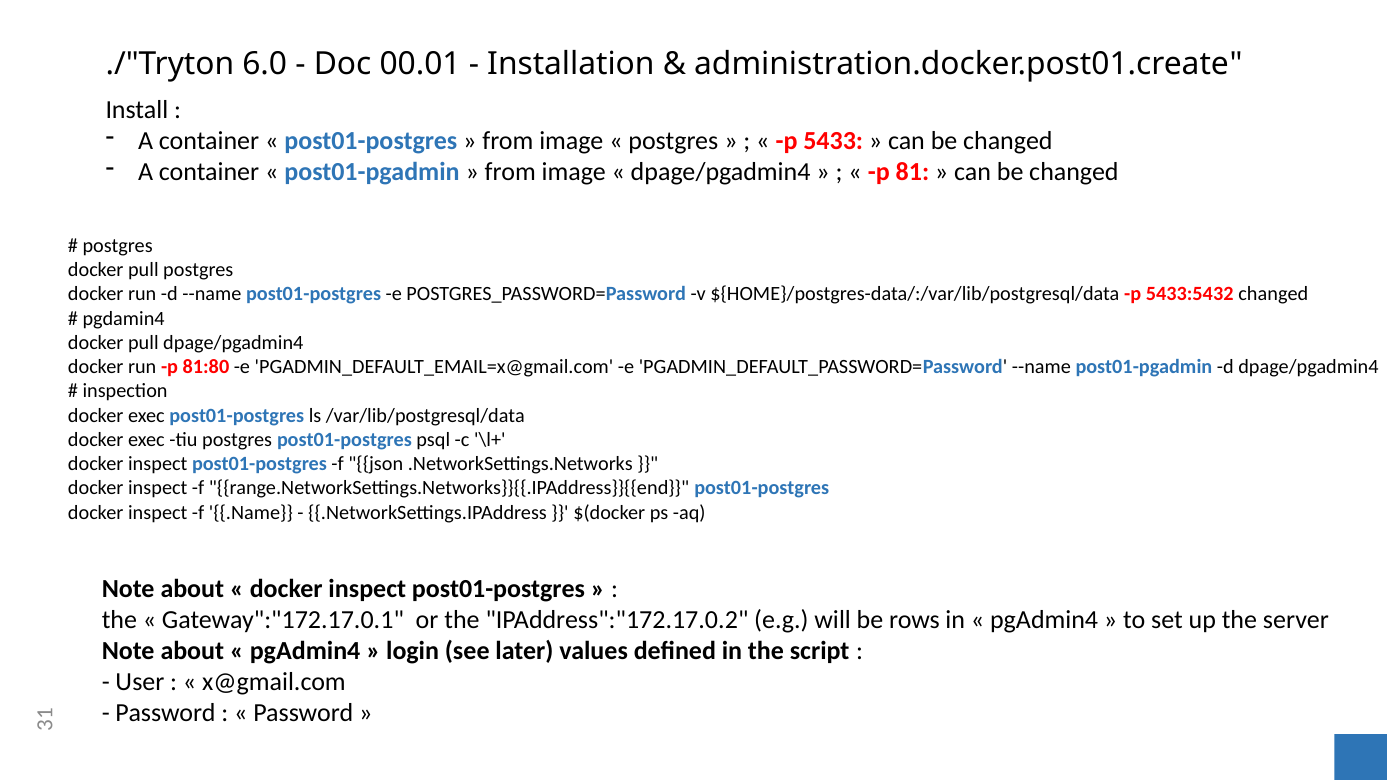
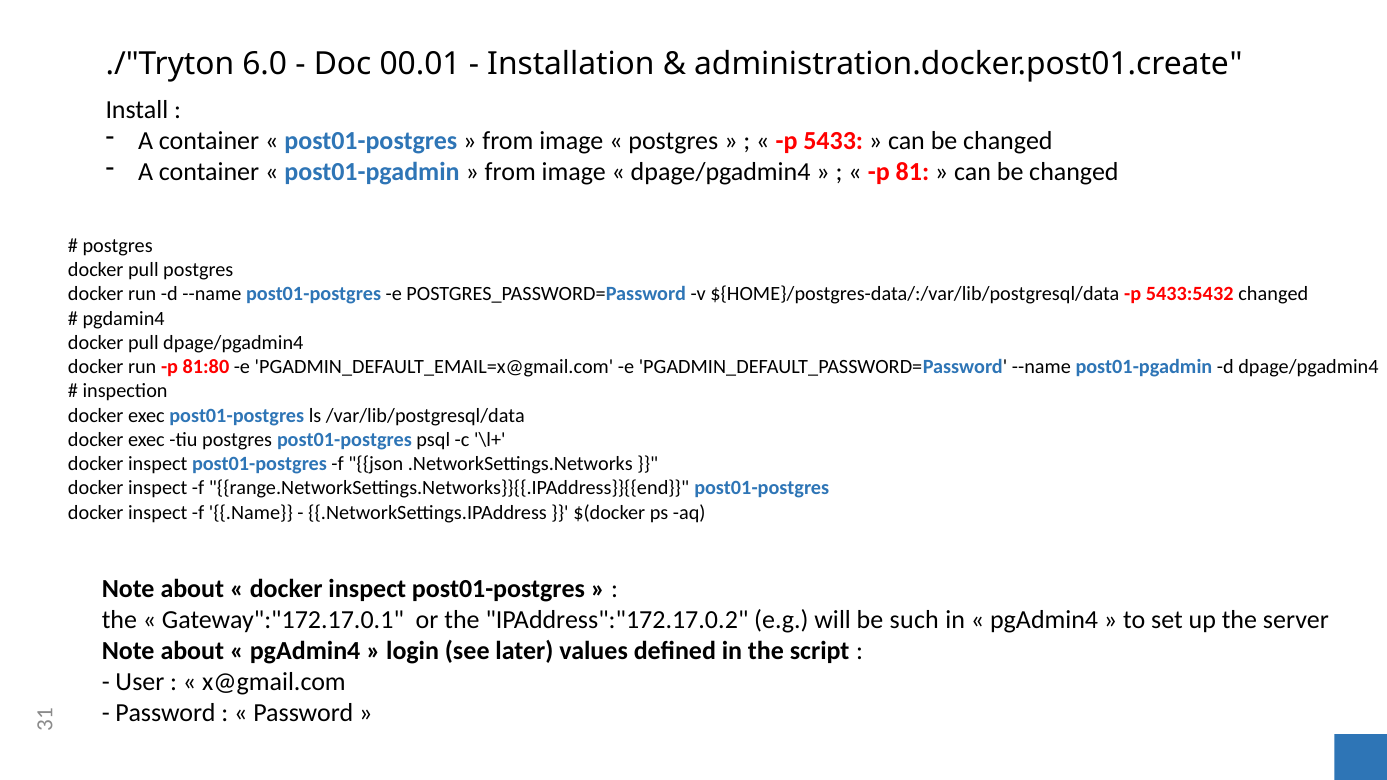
rows: rows -> such
